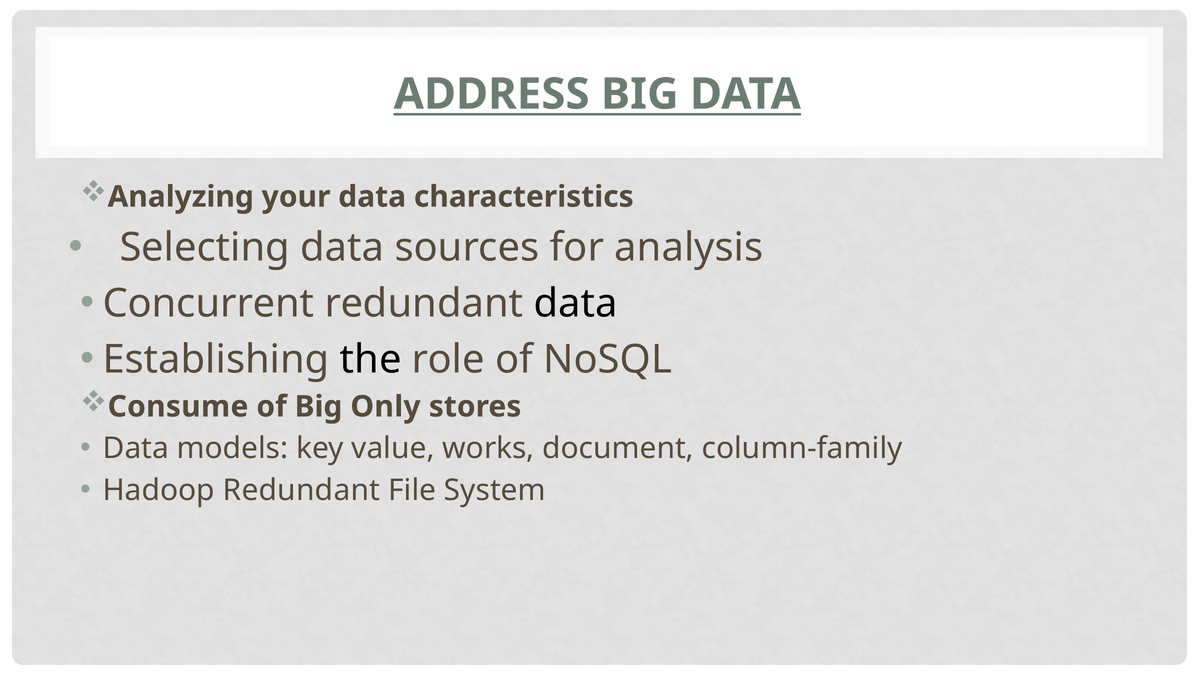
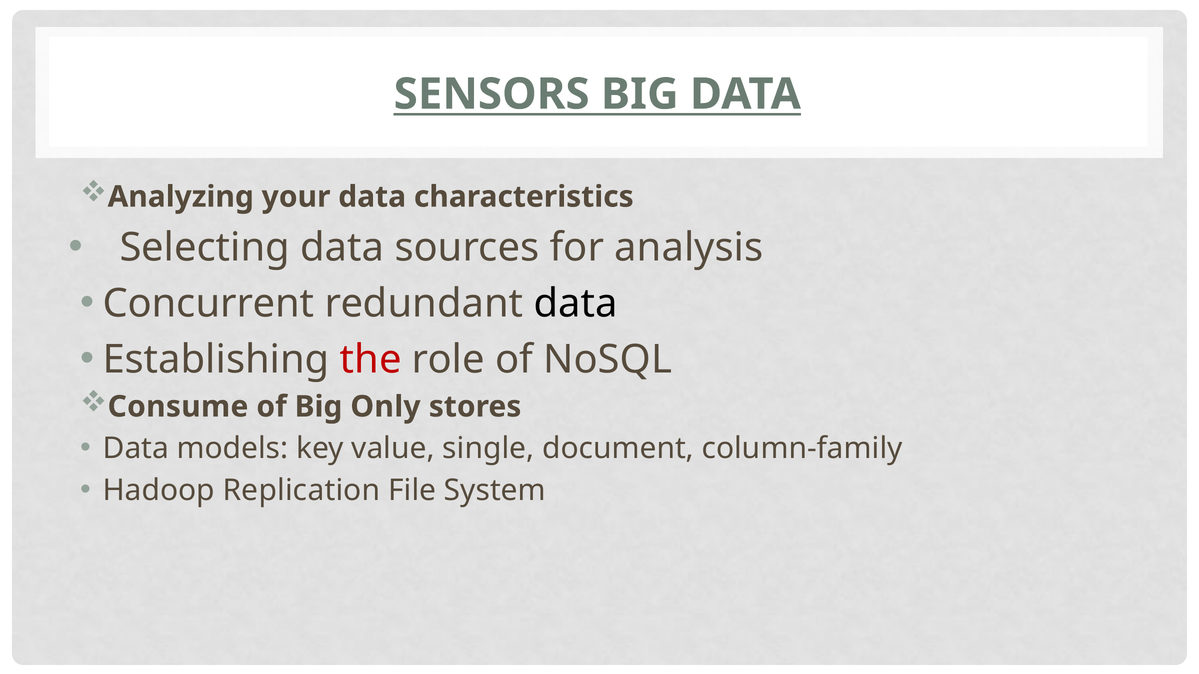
ADDRESS: ADDRESS -> SENSORS
the colour: black -> red
works: works -> single
Hadoop Redundant: Redundant -> Replication
